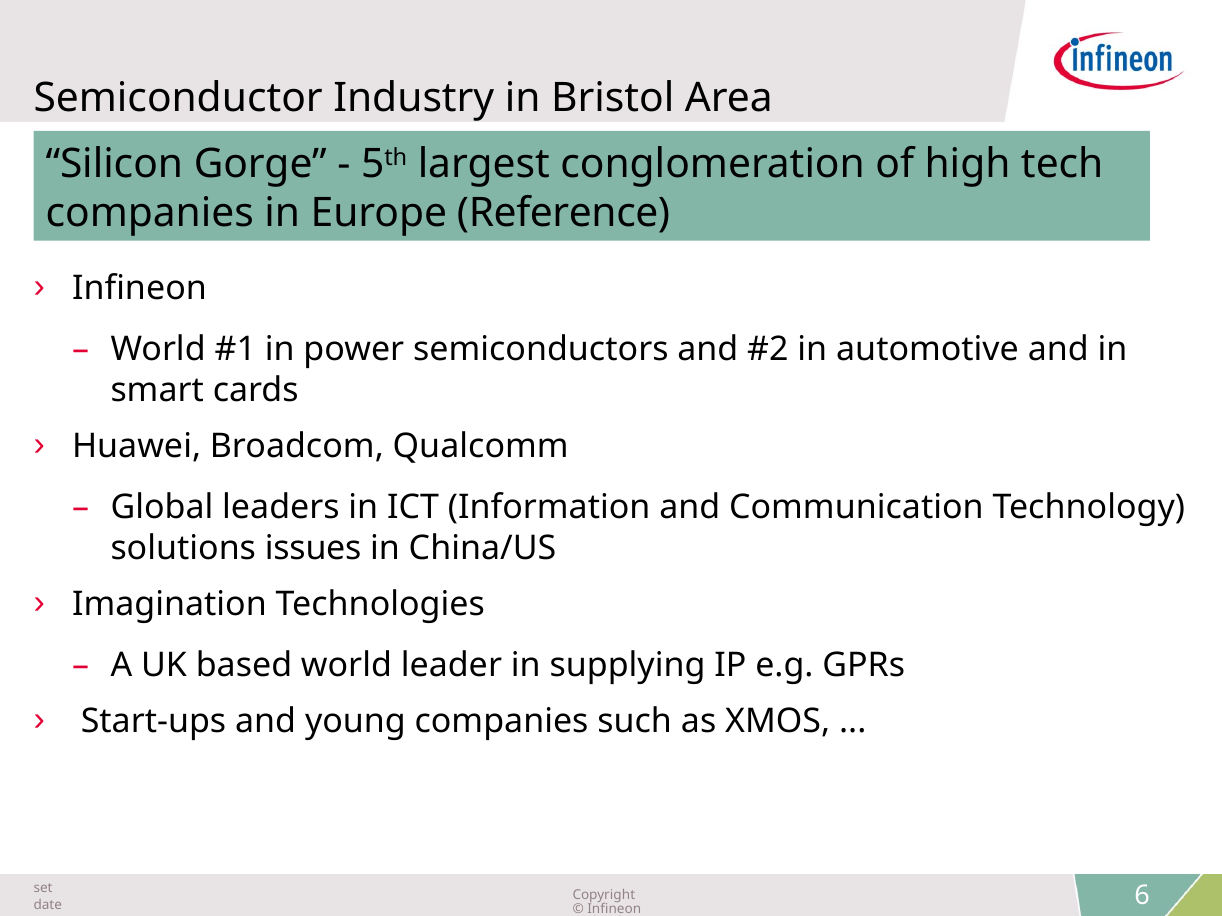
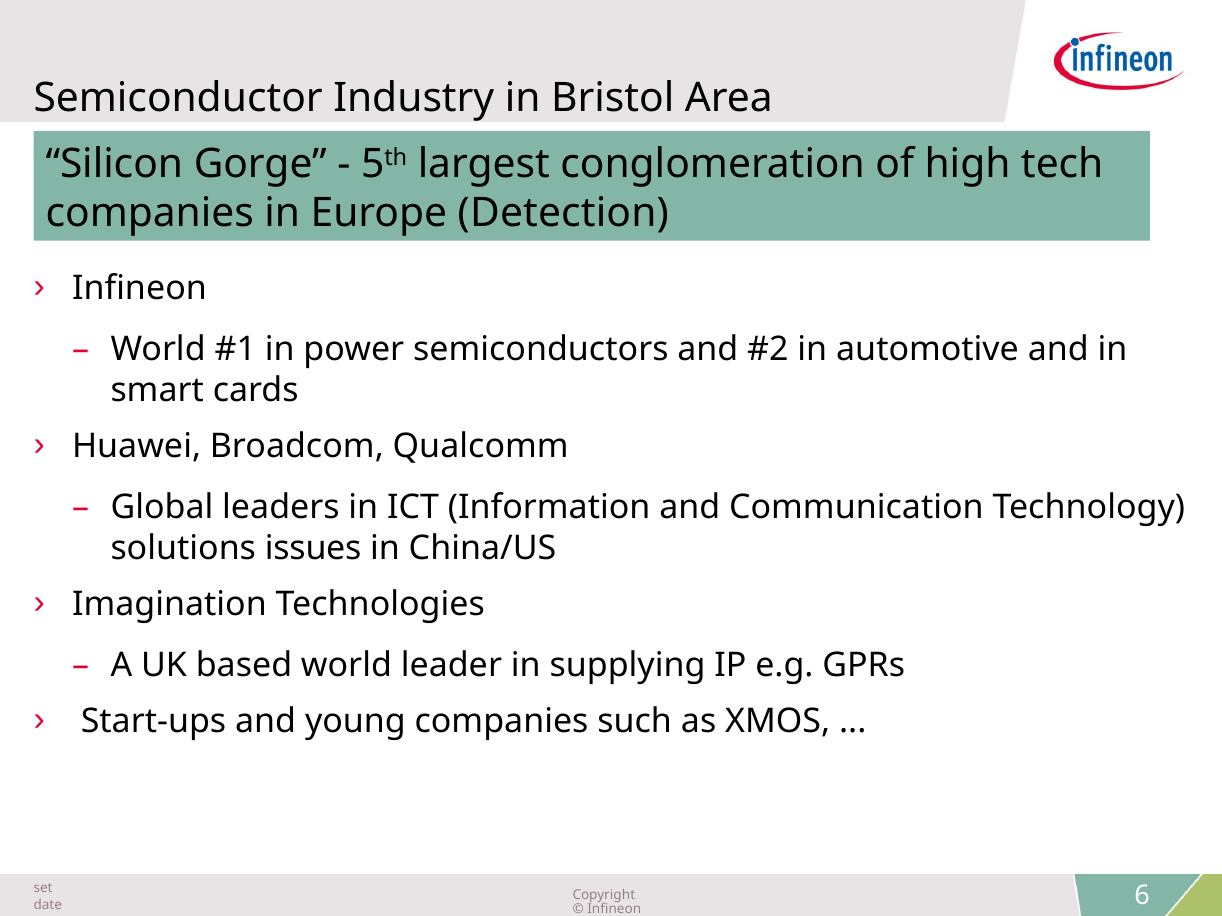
Reference: Reference -> Detection
